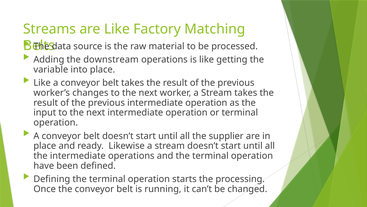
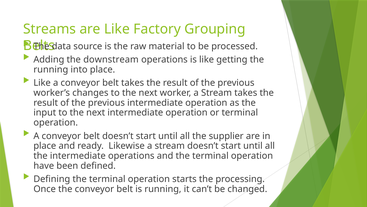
Matching: Matching -> Grouping
variable at (51, 69): variable -> running
